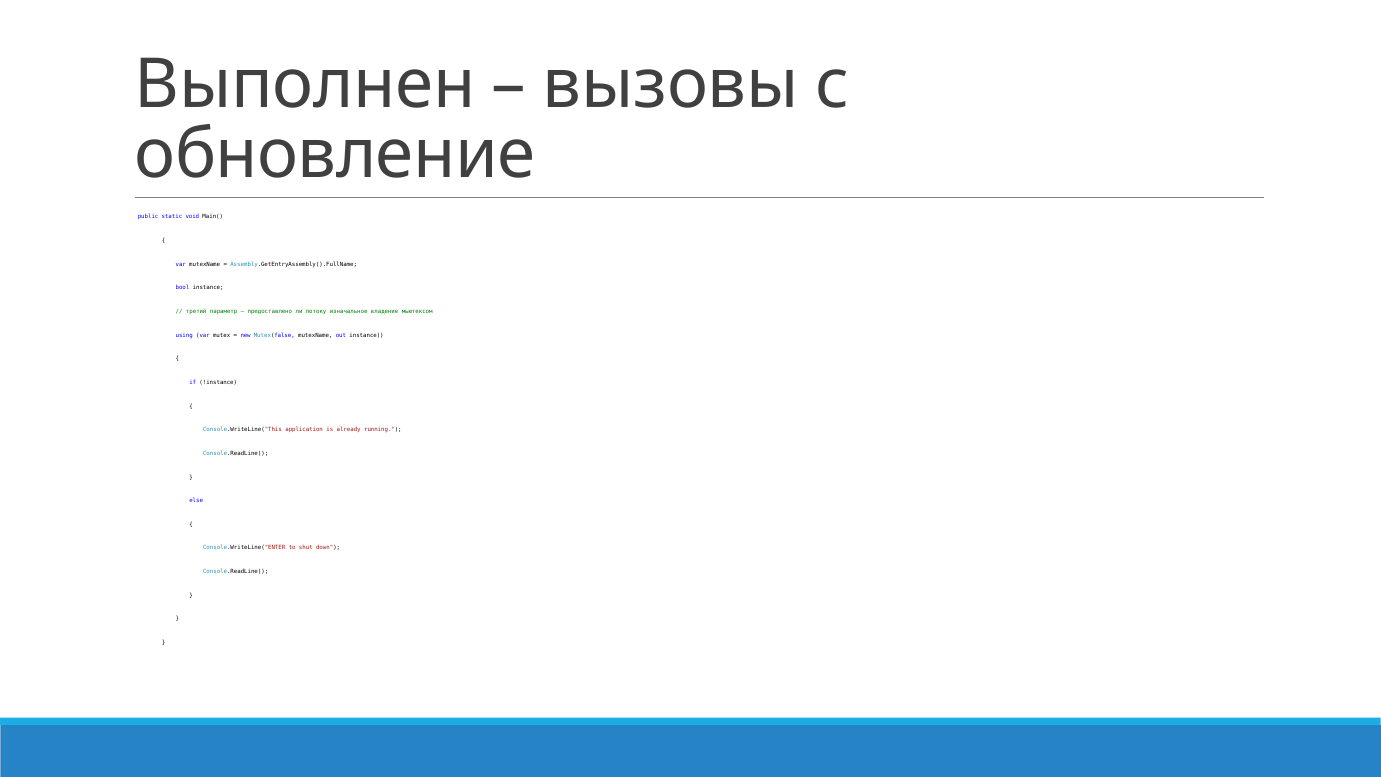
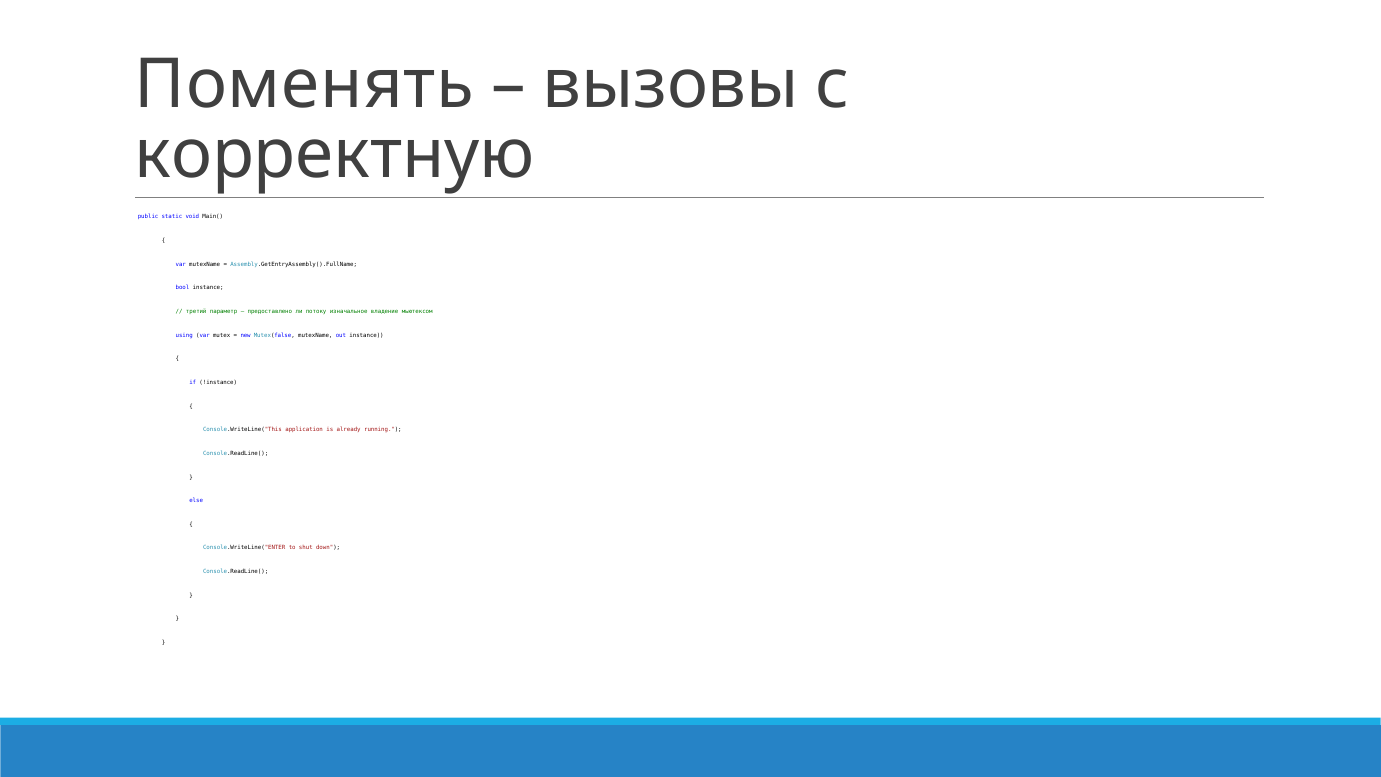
Выполнен: Выполнен -> Поменять
обновление: обновление -> корректную
